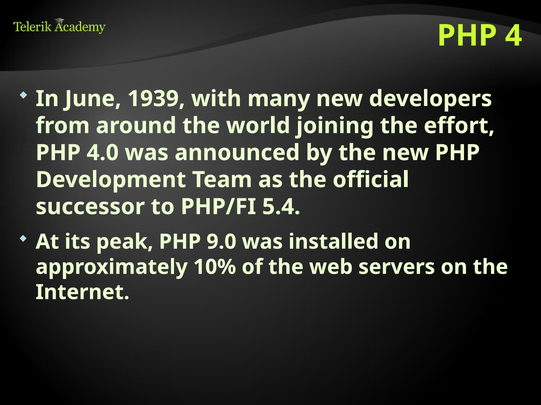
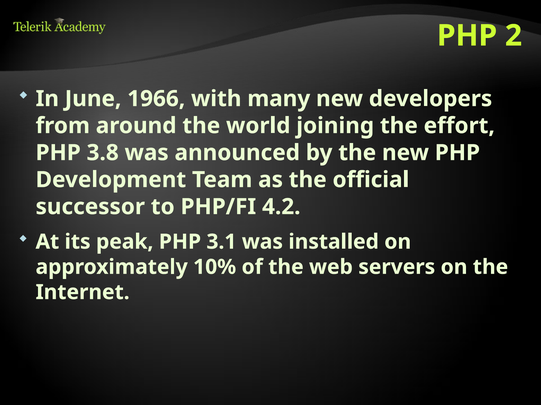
4: 4 -> 2
1939: 1939 -> 1966
4.0: 4.0 -> 3.8
5.4: 5.4 -> 4.2
9.0: 9.0 -> 3.1
